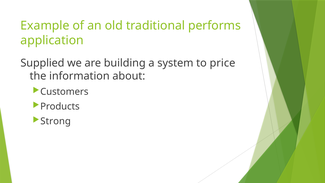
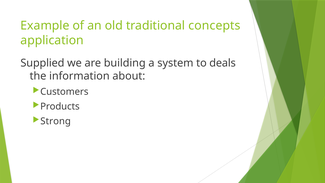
performs: performs -> concepts
price: price -> deals
